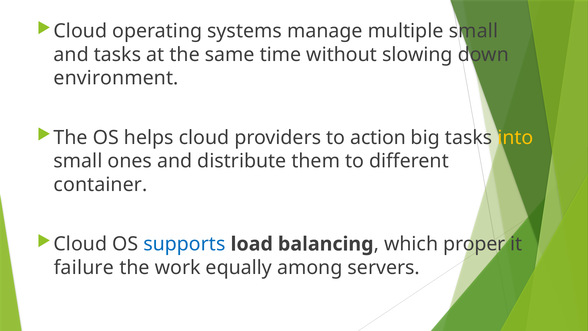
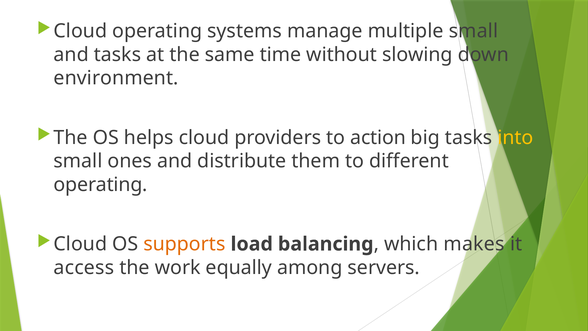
container at (100, 185): container -> operating
supports colour: blue -> orange
proper: proper -> makes
failure: failure -> access
